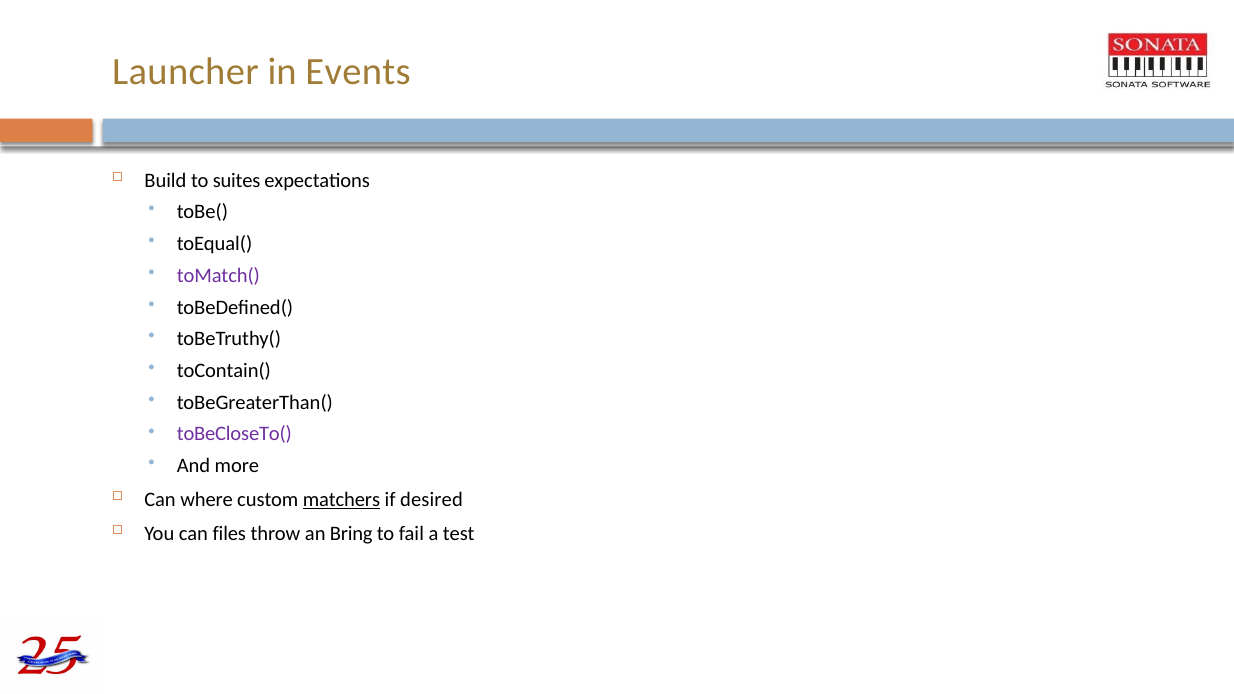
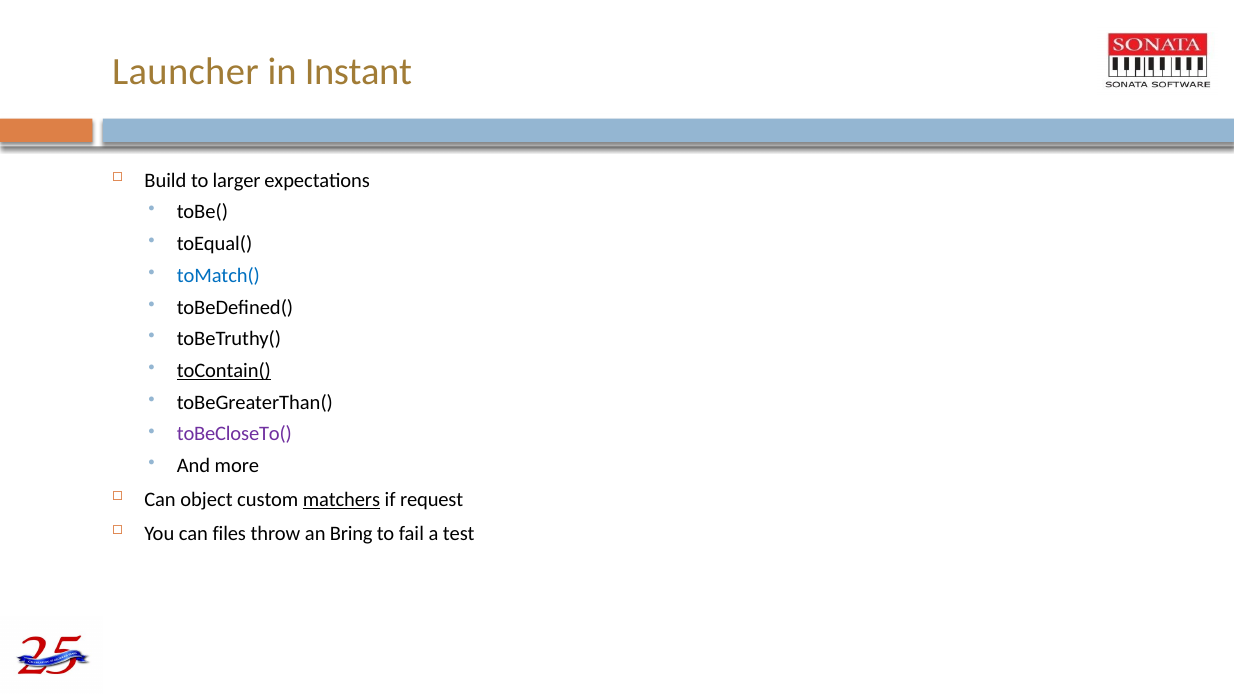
Events: Events -> Instant
suites: suites -> larger
toMatch( colour: purple -> blue
toContain( underline: none -> present
where: where -> object
desired: desired -> request
